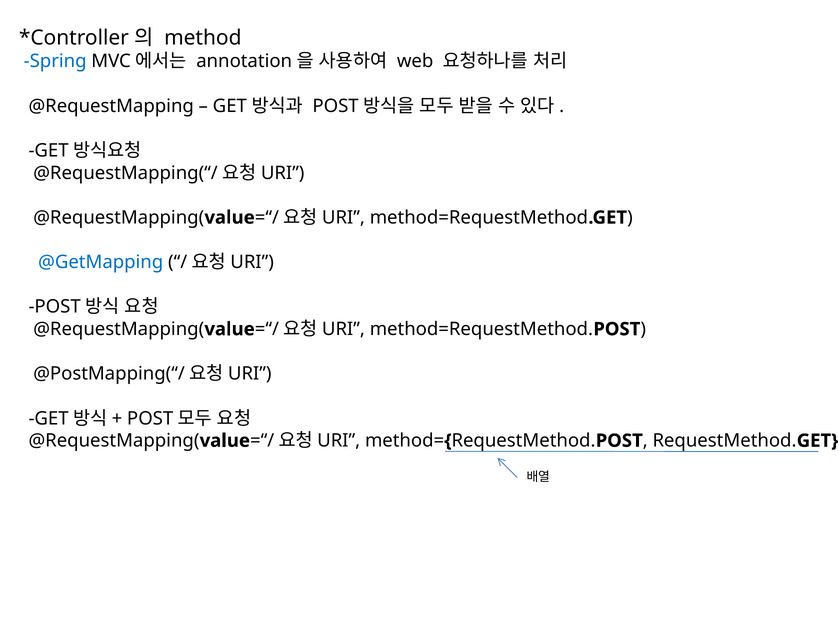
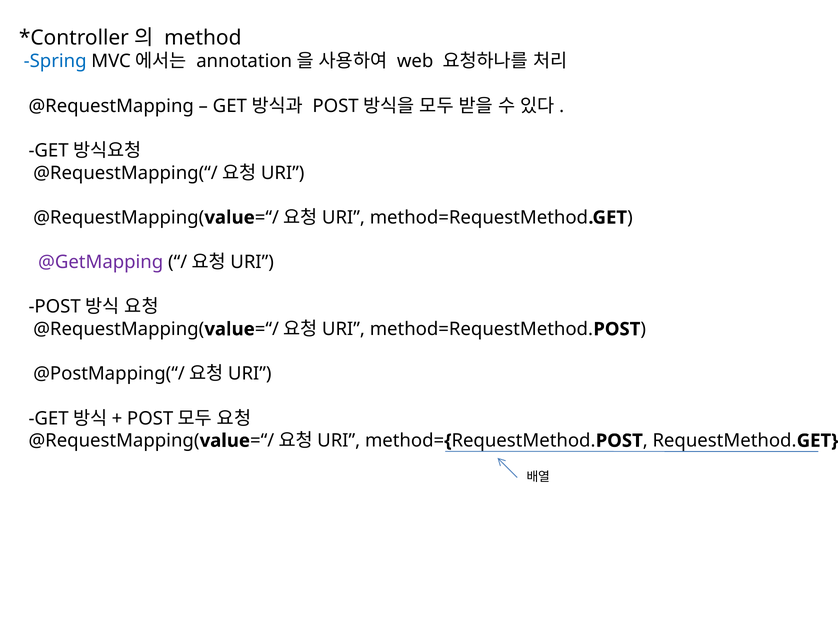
@GetMapping colour: blue -> purple
